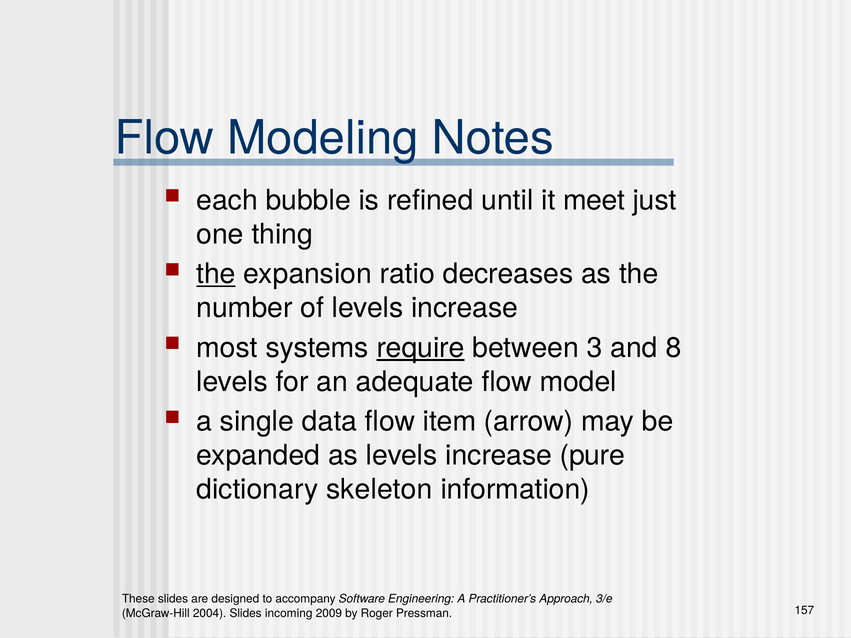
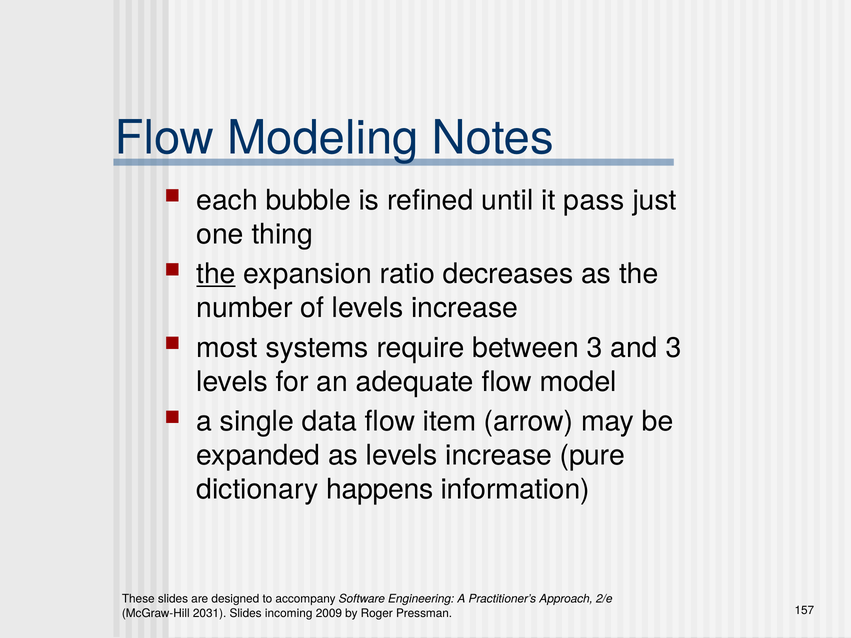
meet: meet -> pass
require underline: present -> none
and 8: 8 -> 3
skeleton: skeleton -> happens
3/e: 3/e -> 2/e
2004: 2004 -> 2031
